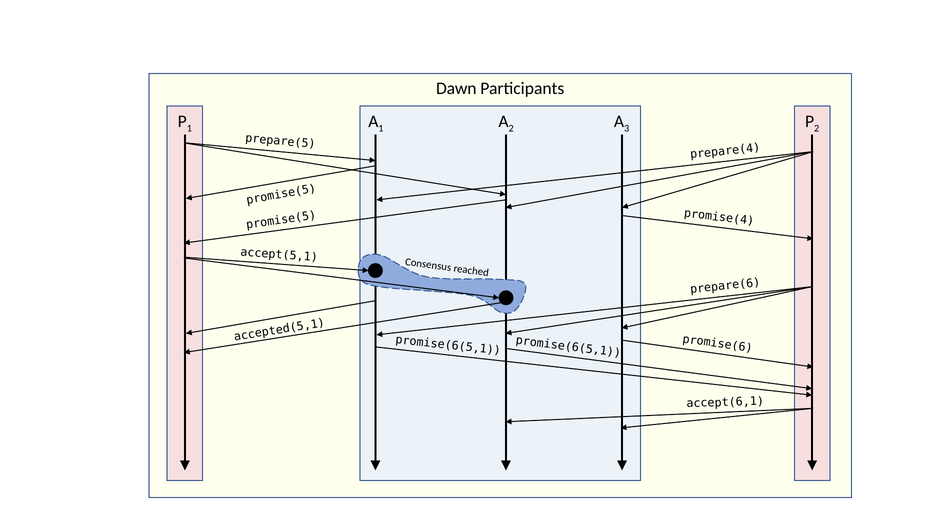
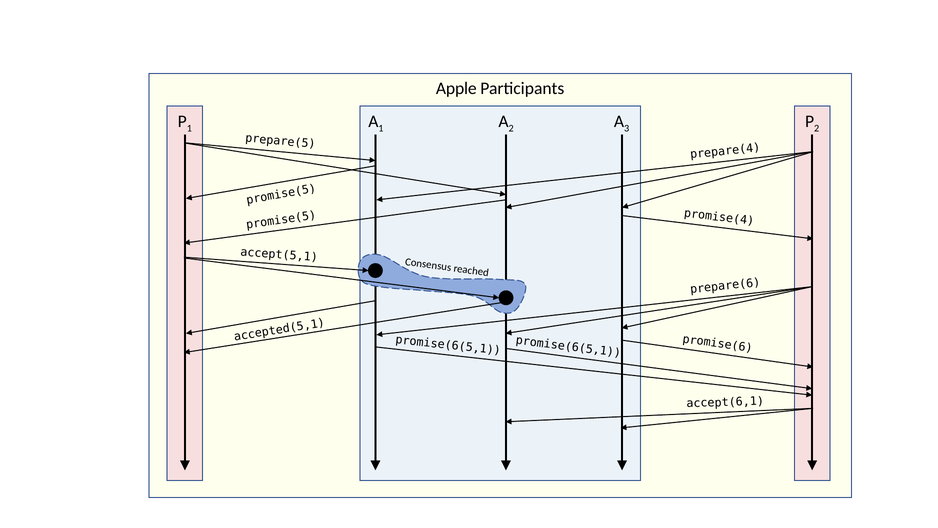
Dawn: Dawn -> Apple
